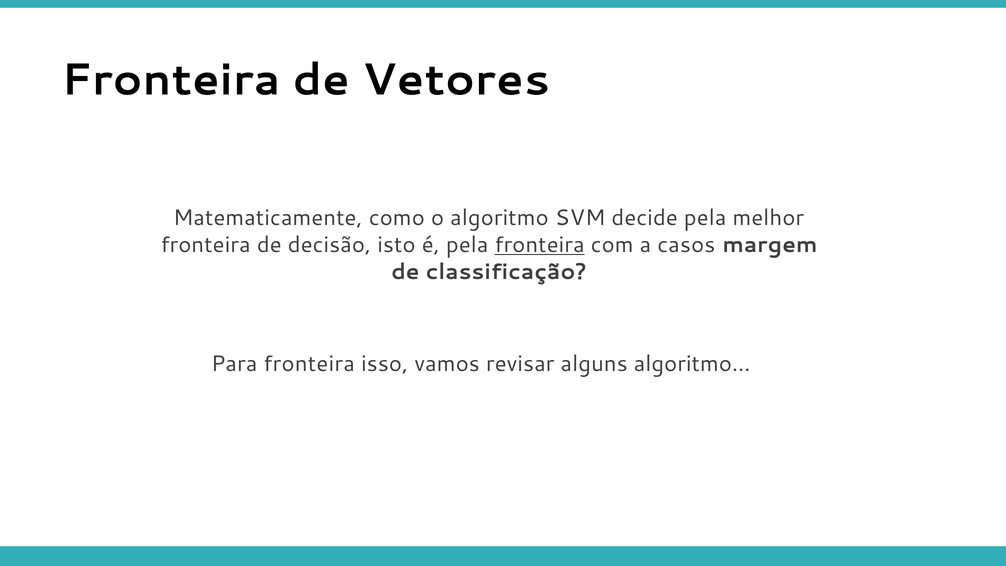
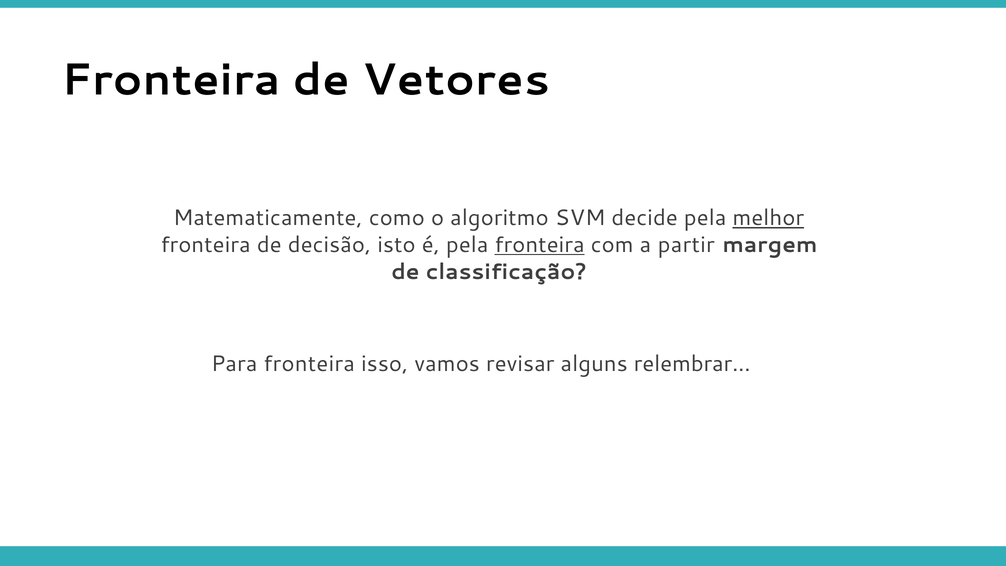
melhor underline: none -> present
casos: casos -> partir
alguns algoritmo: algoritmo -> relembrar
